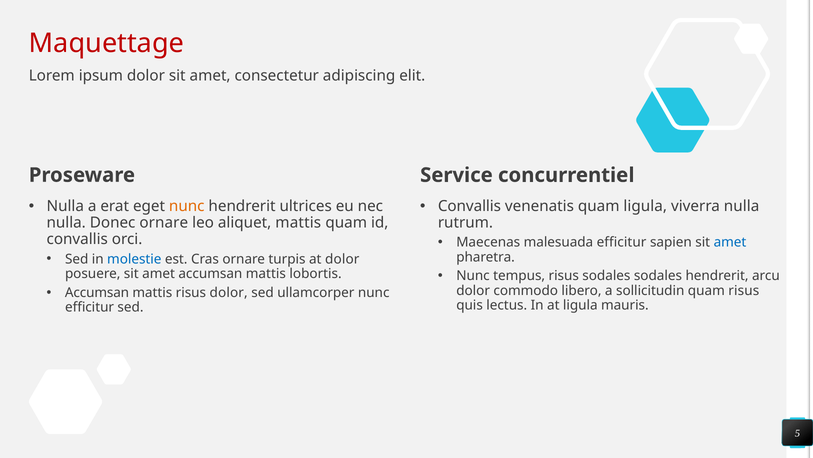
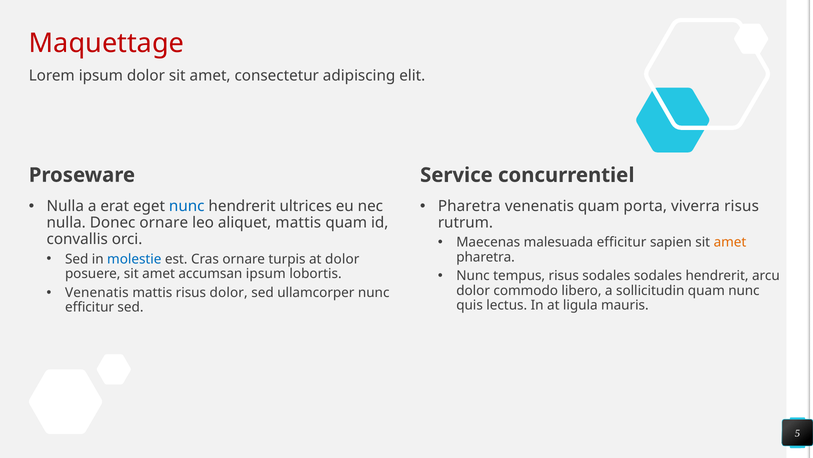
Convallis at (469, 206): Convallis -> Pharetra
quam ligula: ligula -> porta
viverra nulla: nulla -> risus
nunc at (187, 206) colour: orange -> blue
amet at (730, 242) colour: blue -> orange
amet accumsan mattis: mattis -> ipsum
Accumsan at (97, 292): Accumsan -> Venenatis
quam risus: risus -> nunc
